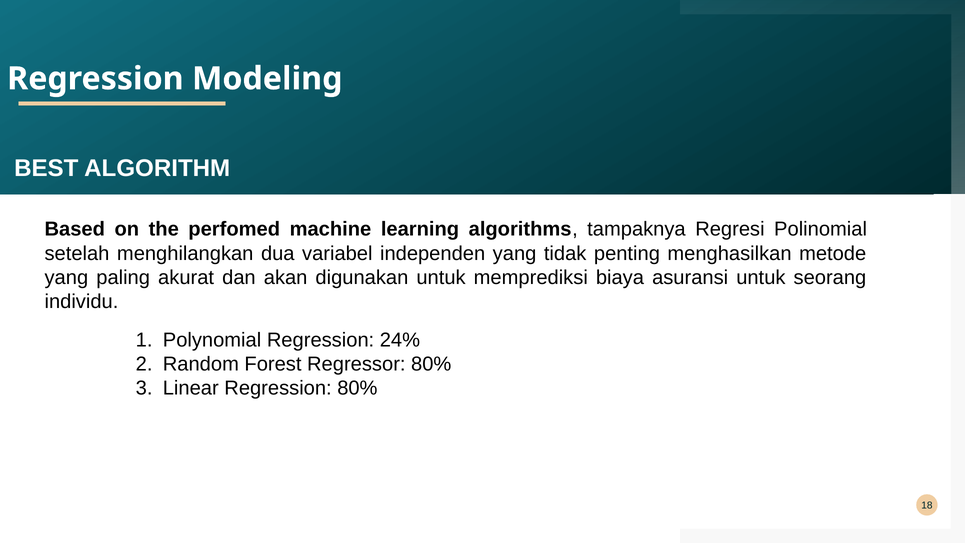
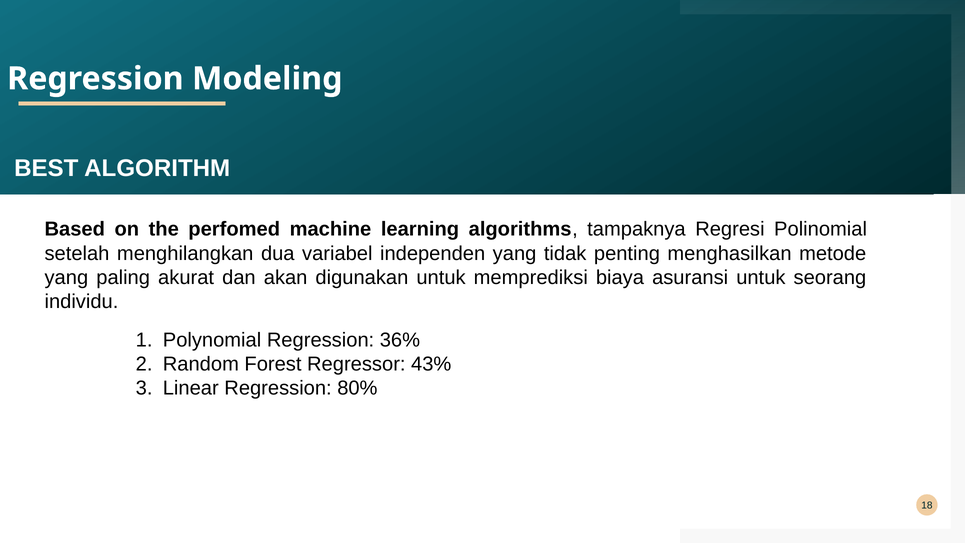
24%: 24% -> 36%
Regressor 80%: 80% -> 43%
